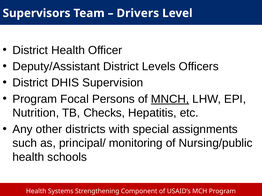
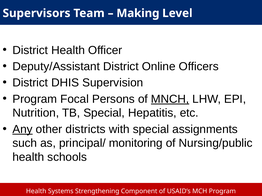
Drivers: Drivers -> Making
Levels: Levels -> Online
TB Checks: Checks -> Special
Any underline: none -> present
